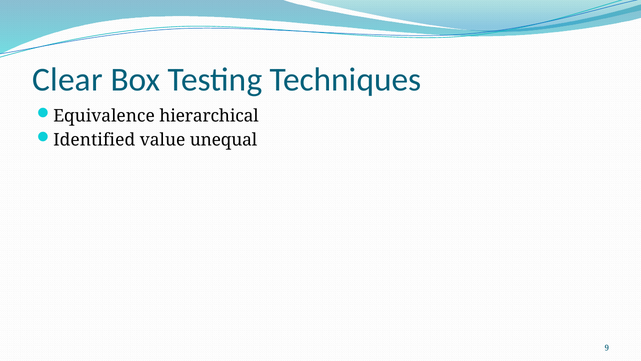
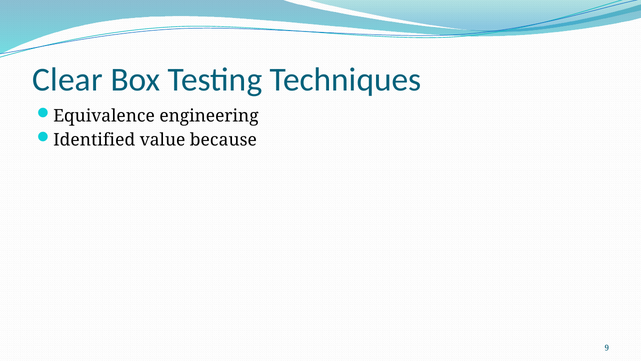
hierarchical: hierarchical -> engineering
unequal: unequal -> because
